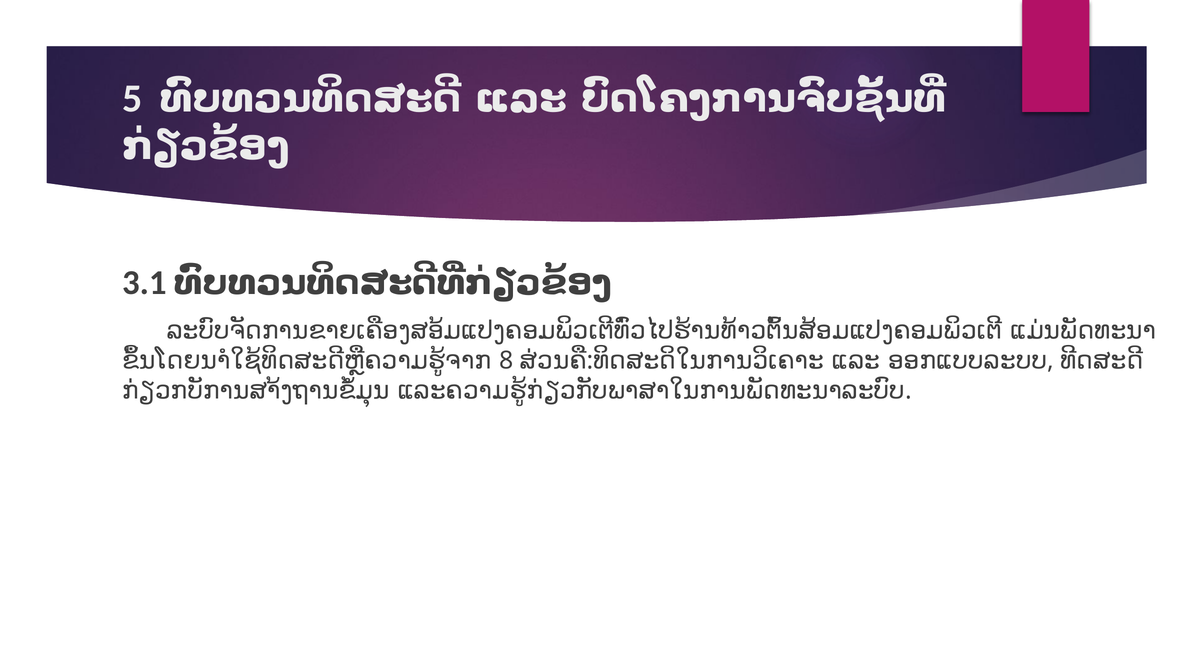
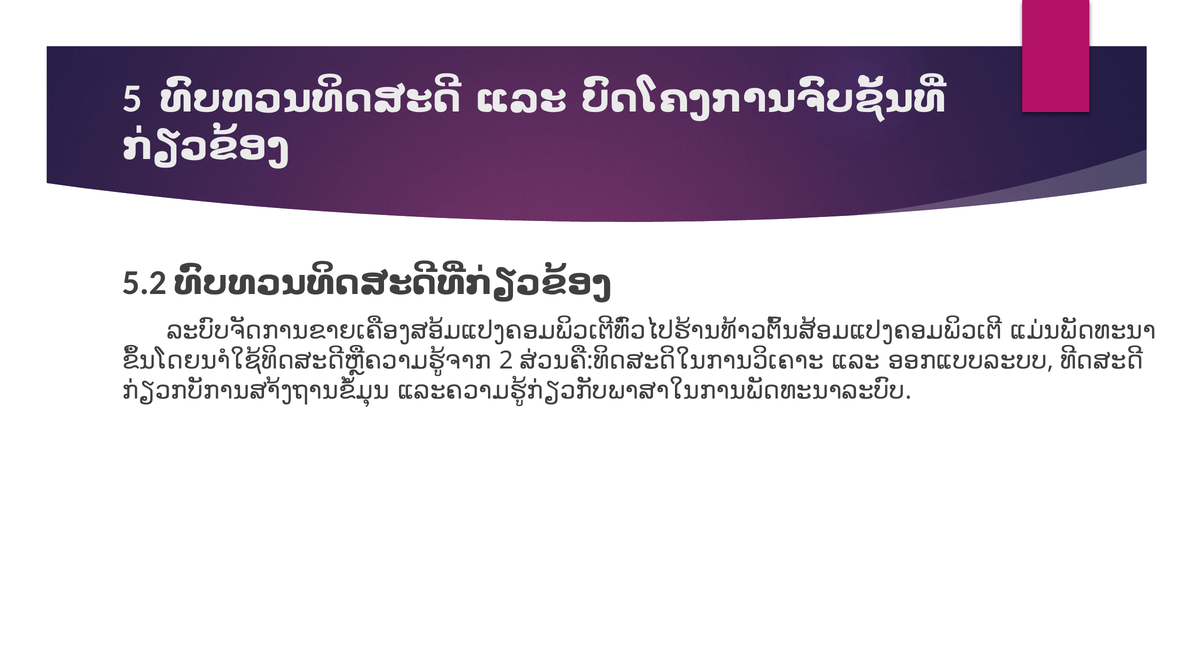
3.1: 3.1 -> 5.2
8: 8 -> 2
